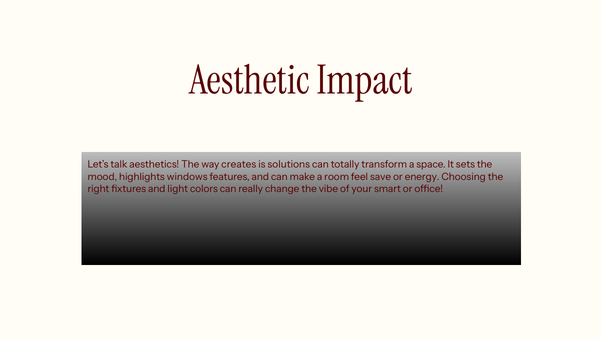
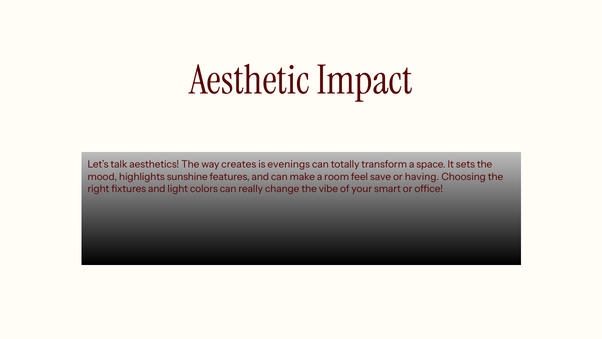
solutions: solutions -> evenings
windows: windows -> sunshine
energy: energy -> having
